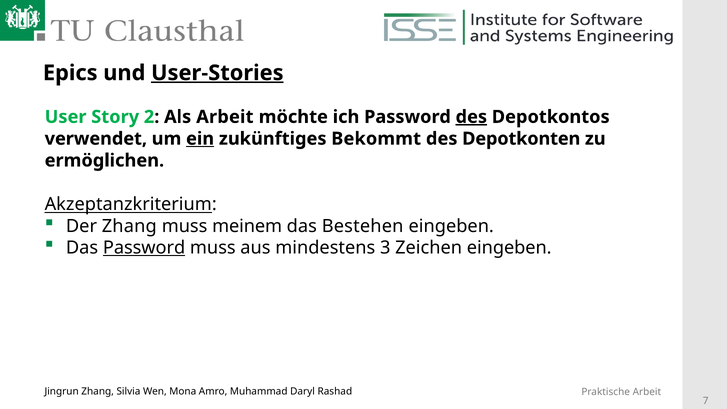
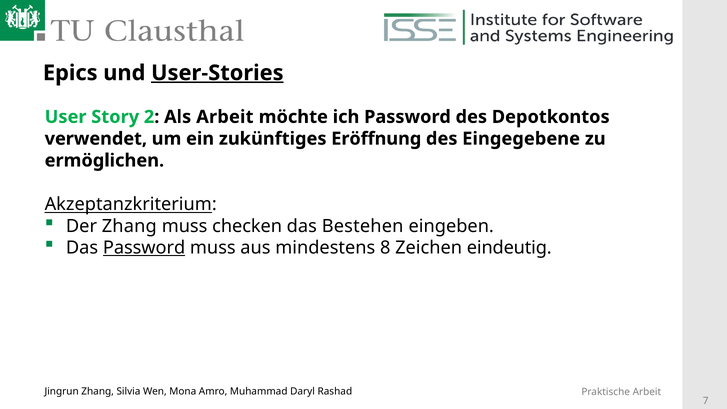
des at (471, 117) underline: present -> none
ein underline: present -> none
Bekommt: Bekommt -> Eröffnung
Depotkonten: Depotkonten -> Eingegebene
meinem: meinem -> checken
3: 3 -> 8
Zeichen eingeben: eingeben -> eindeutig
